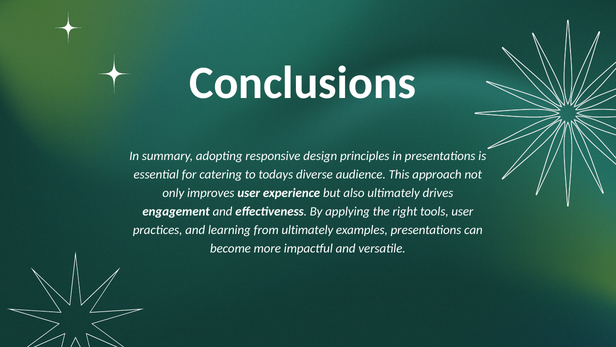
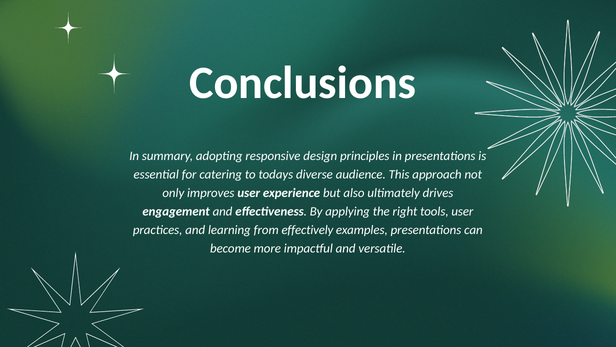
from ultimately: ultimately -> effectively
